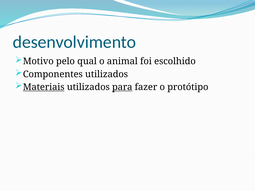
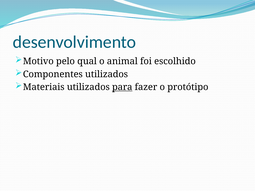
Materiais underline: present -> none
